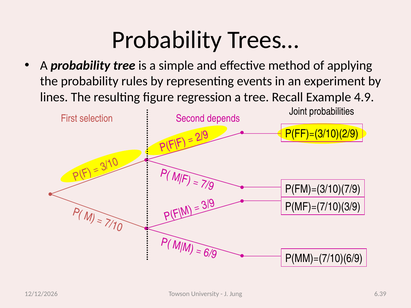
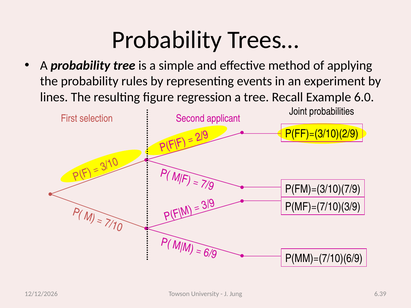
4.9: 4.9 -> 6.0
depends: depends -> applicant
